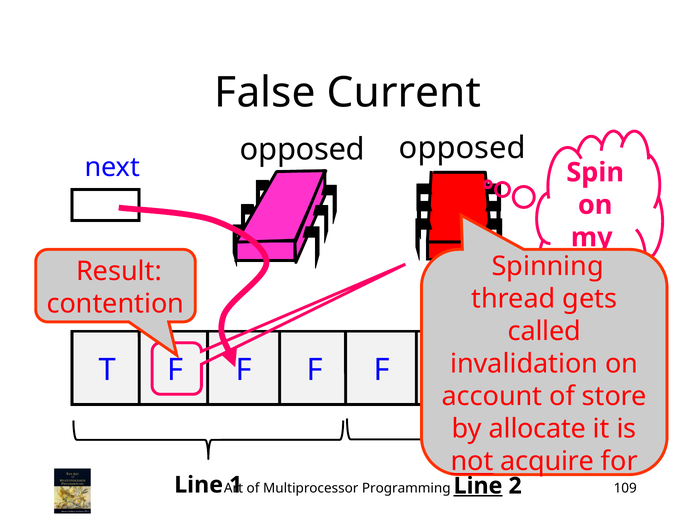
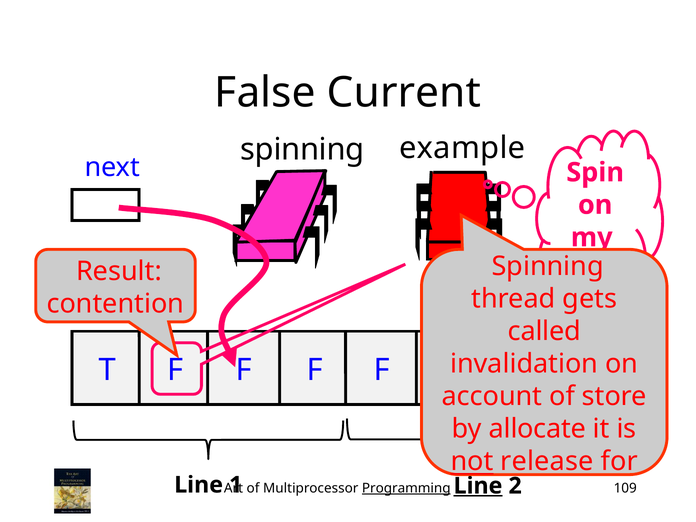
opposed at (462, 148): opposed -> example
opposed at (302, 149): opposed -> spinning
acquire: acquire -> release
Programming underline: none -> present
